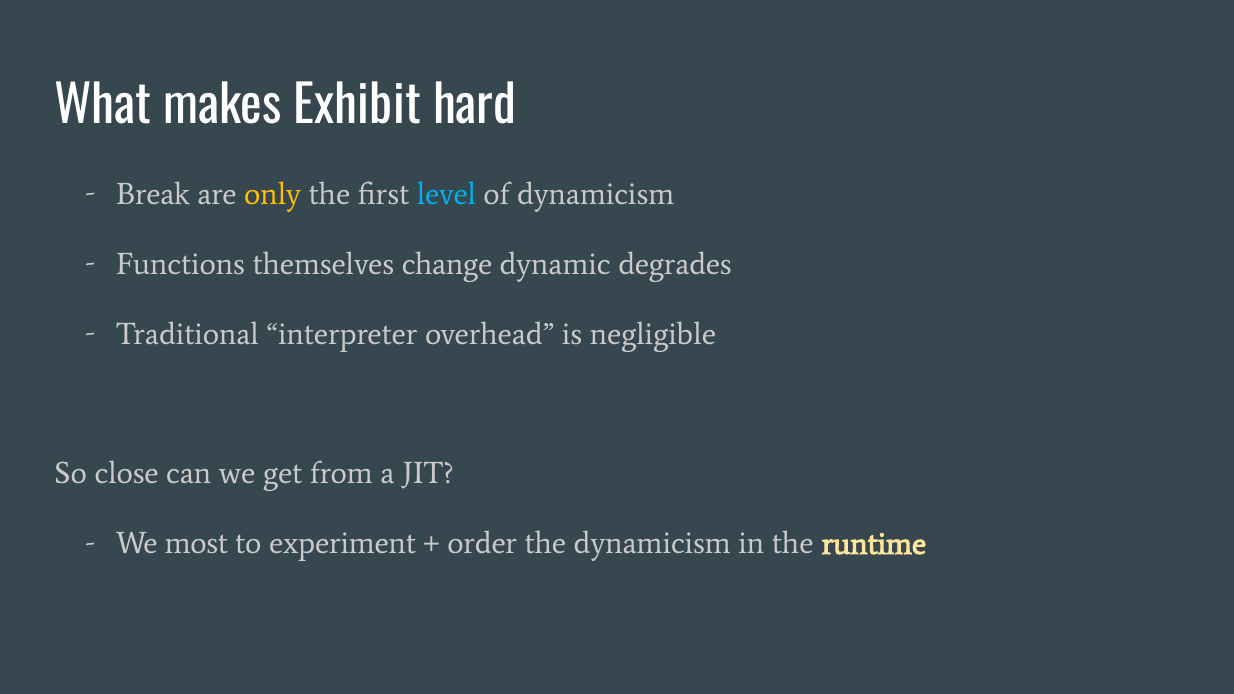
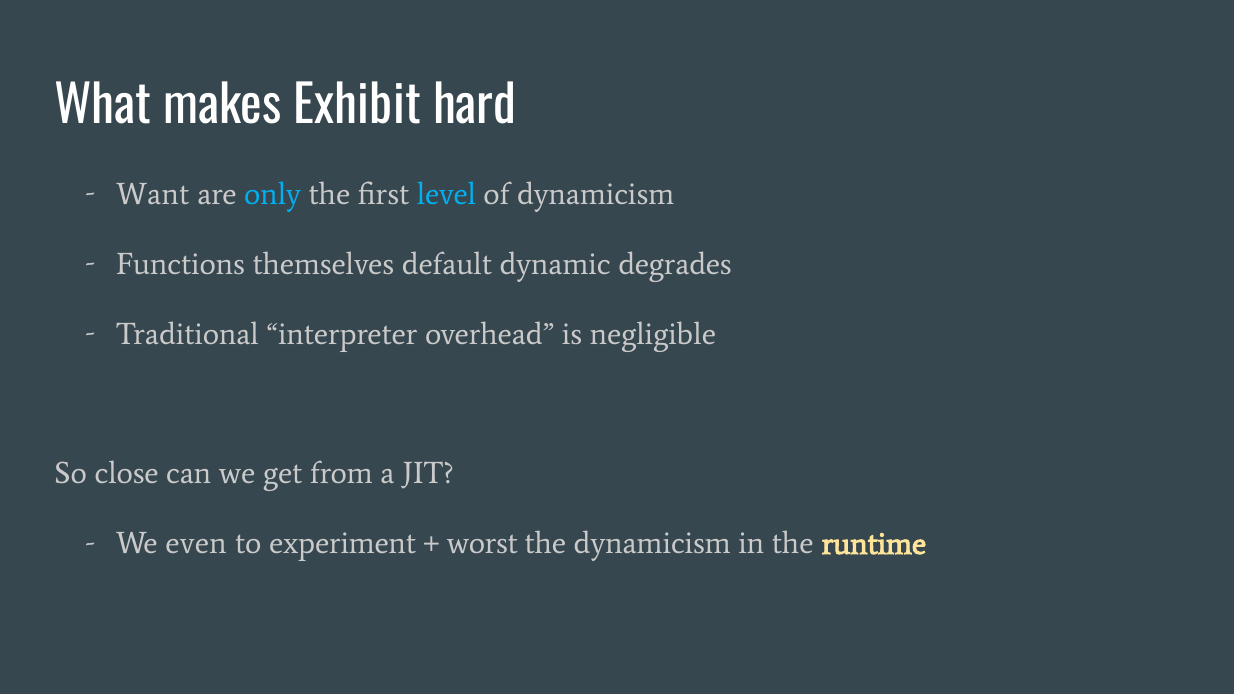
Break: Break -> Want
only colour: yellow -> light blue
change: change -> default
most: most -> even
order: order -> worst
